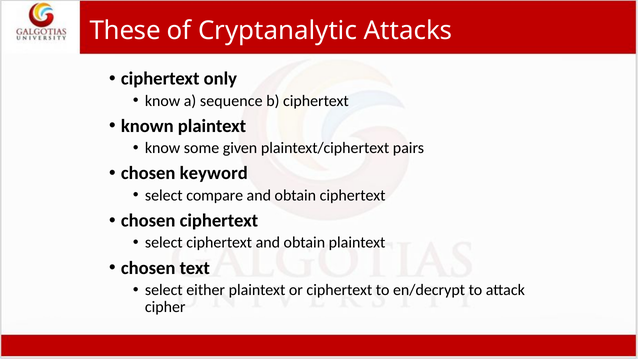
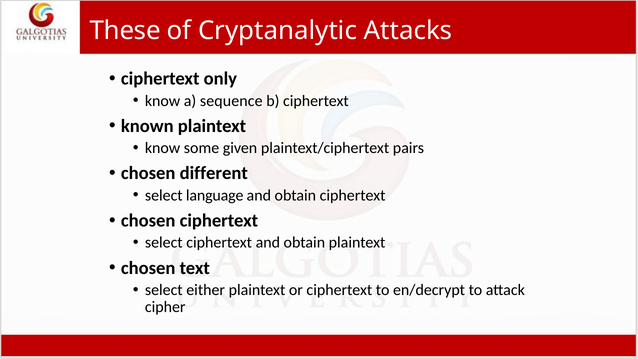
keyword: keyword -> different
compare: compare -> language
